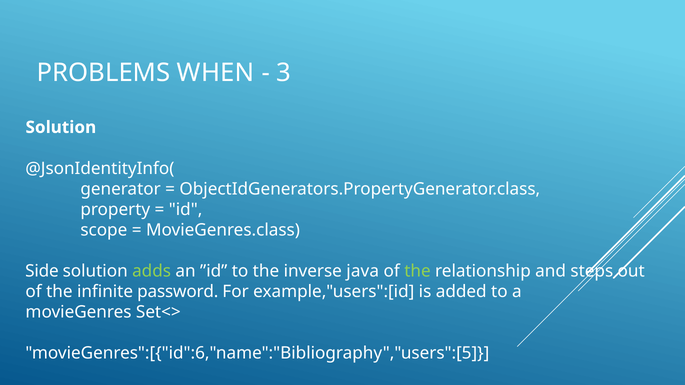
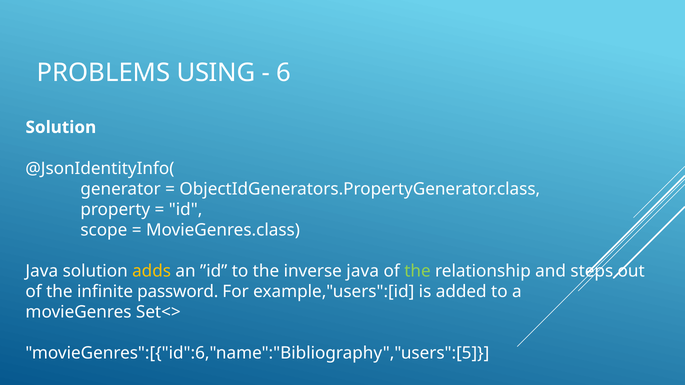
WHEN: WHEN -> USING
3: 3 -> 6
Side at (42, 271): Side -> Java
adds colour: light green -> yellow
